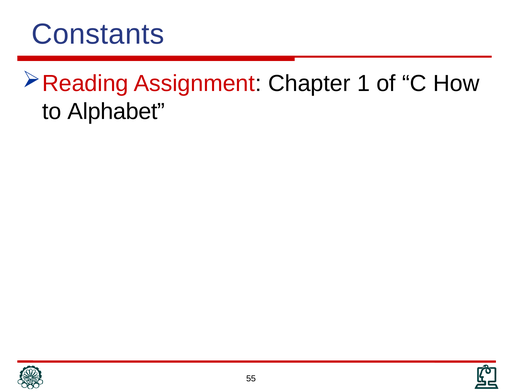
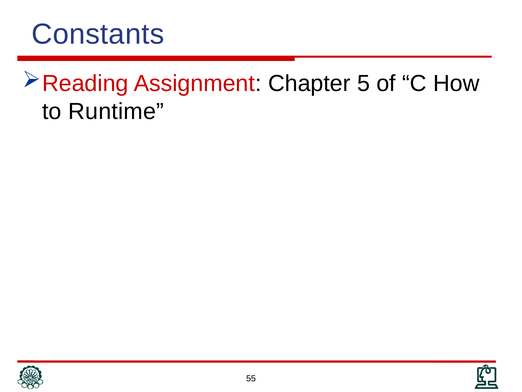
1: 1 -> 5
Alphabet: Alphabet -> Runtime
